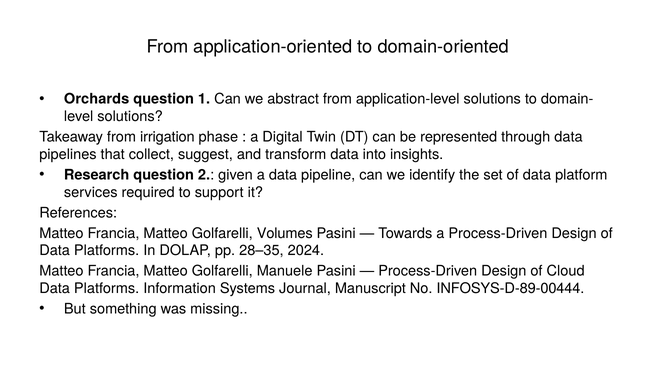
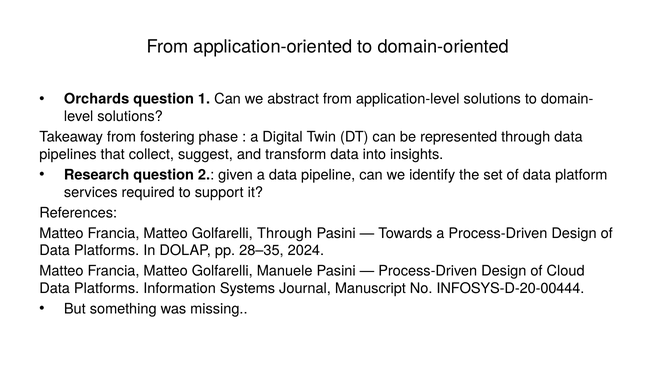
irrigation: irrigation -> fostering
Golfarelli Volumes: Volumes -> Through
INFOSYS-D-89-00444: INFOSYS-D-89-00444 -> INFOSYS-D-20-00444
